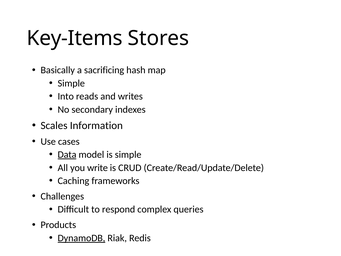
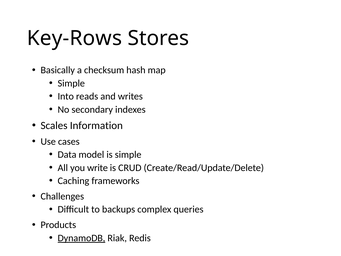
Key-Items: Key-Items -> Key-Rows
sacrificing: sacrificing -> checksum
Data underline: present -> none
respond: respond -> backups
